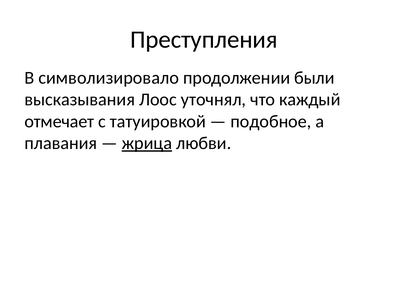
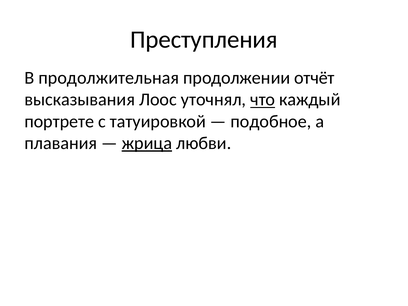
символизировало: символизировало -> продолжительная
были: были -> отчёт
что underline: none -> present
отмечает: отмечает -> портрете
